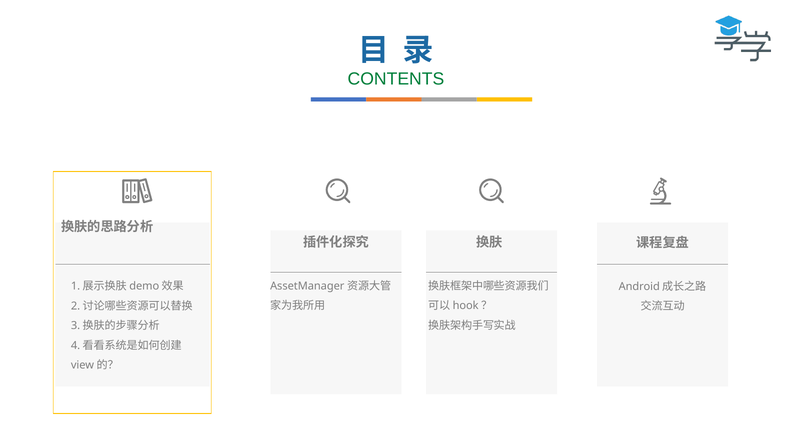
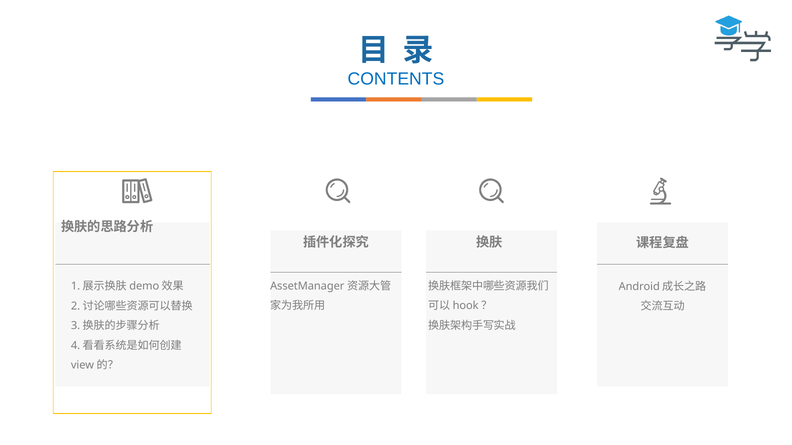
CONTENTS colour: green -> blue
